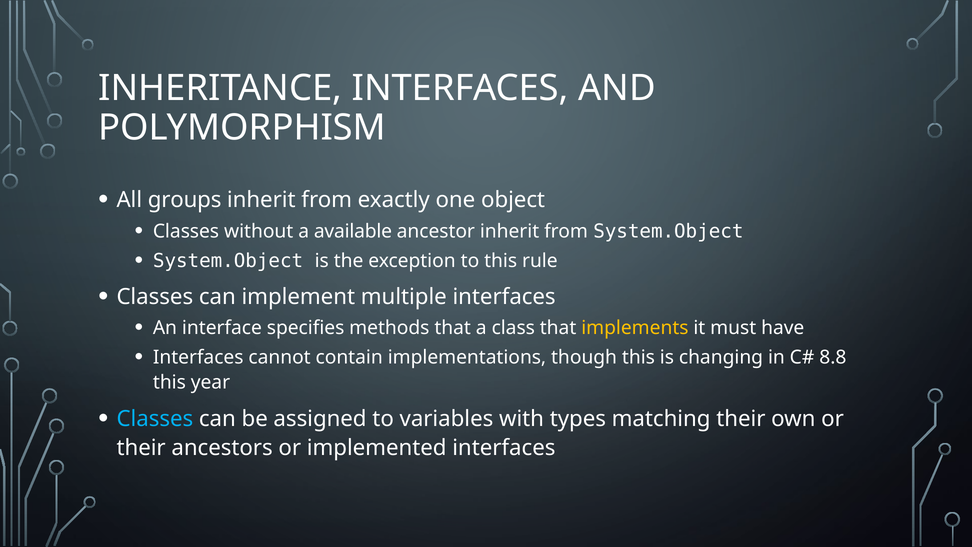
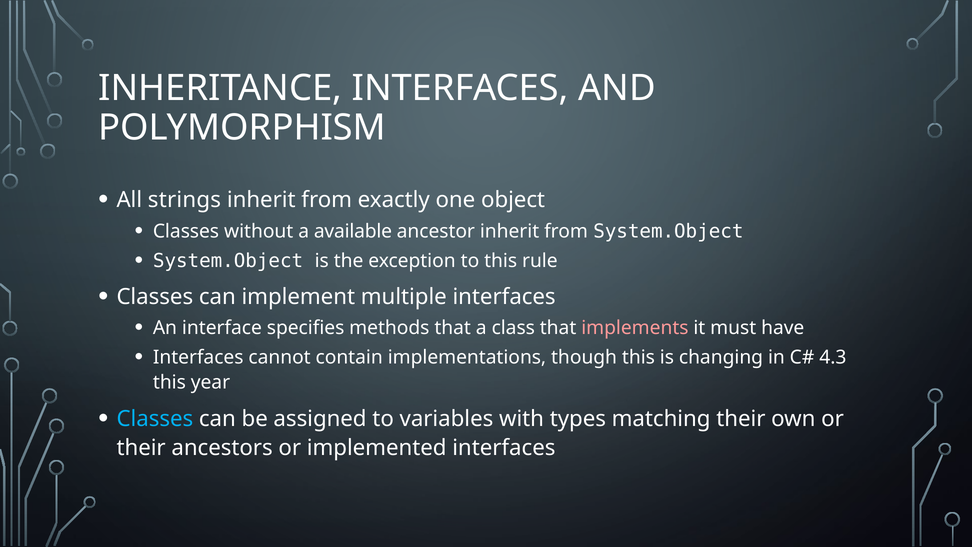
groups: groups -> strings
implements colour: yellow -> pink
8.8: 8.8 -> 4.3
